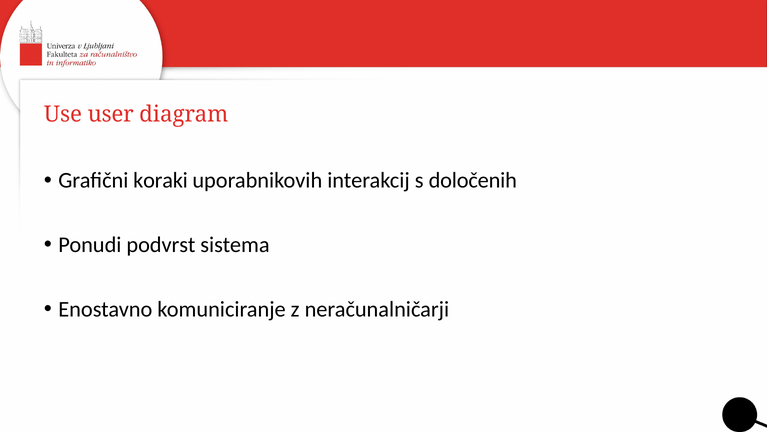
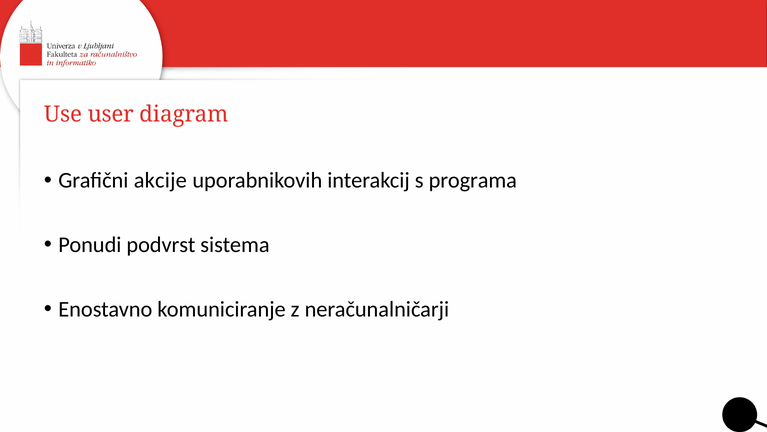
koraki: koraki -> akcije
določenih: določenih -> programa
